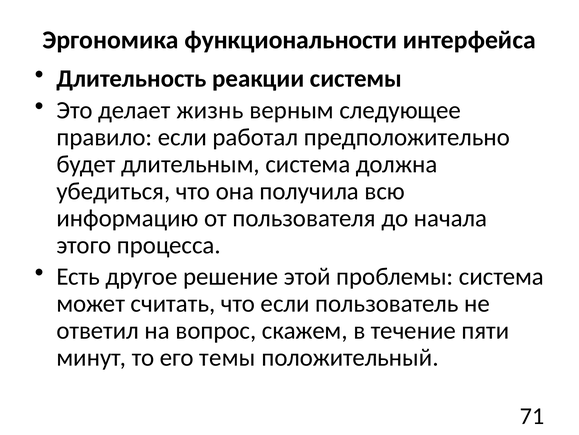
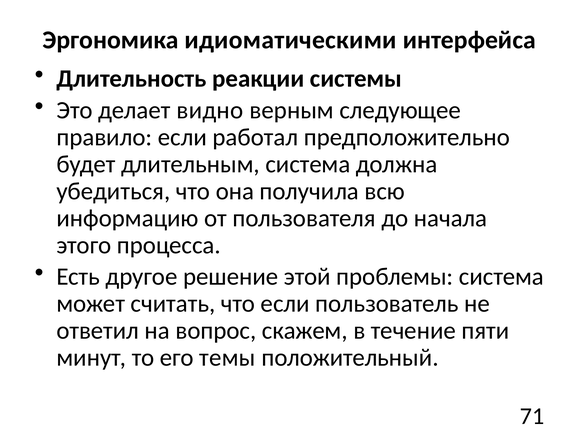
функциональности: функциональности -> идиоматическими
жизнь: жизнь -> видно
